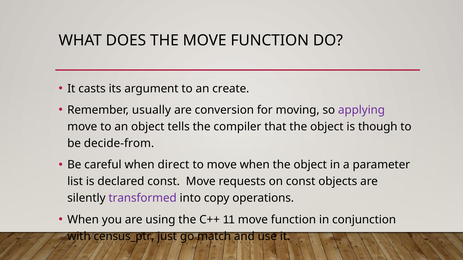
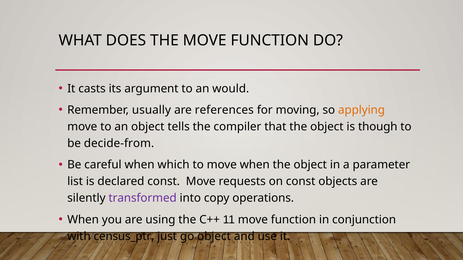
create: create -> would
conversion: conversion -> references
applying colour: purple -> orange
direct: direct -> which
go match: match -> object
